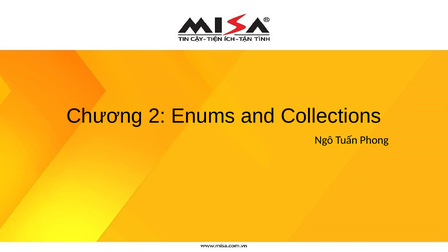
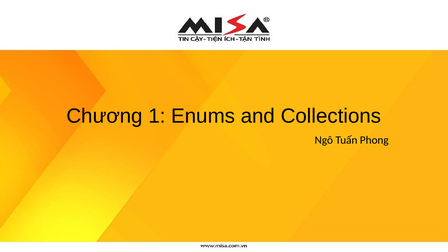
2: 2 -> 1
